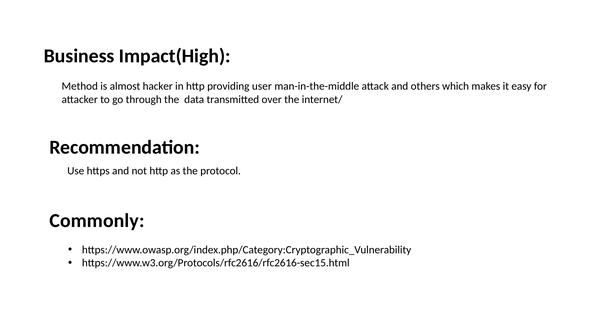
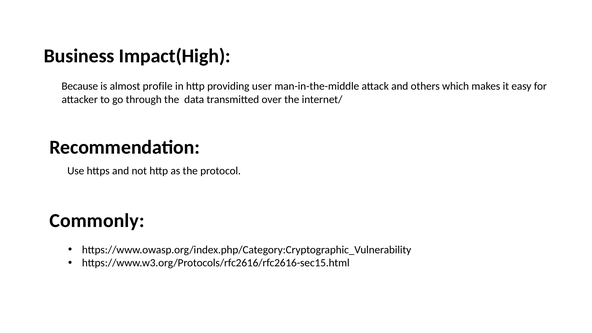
Method: Method -> Because
hacker: hacker -> profile
